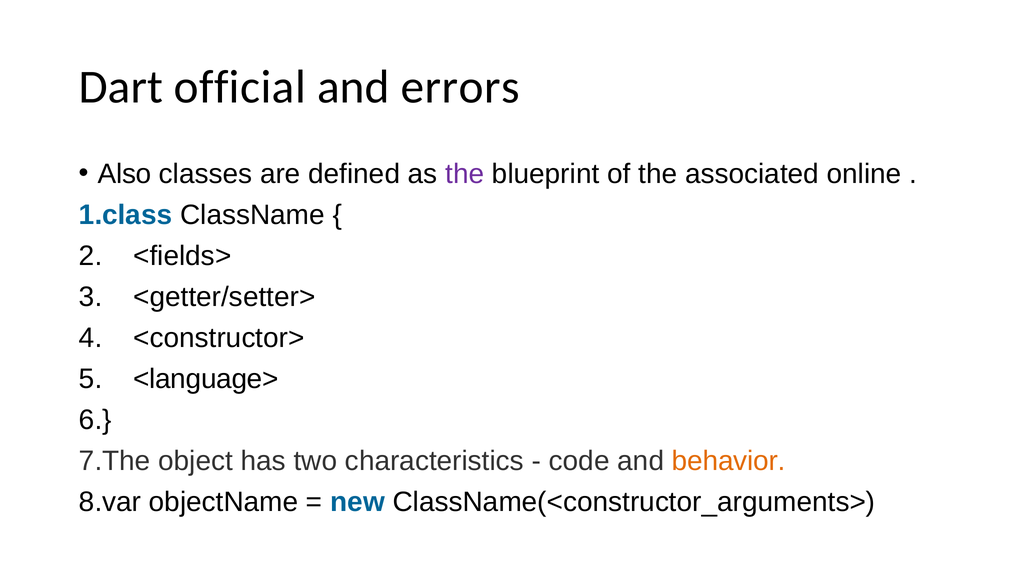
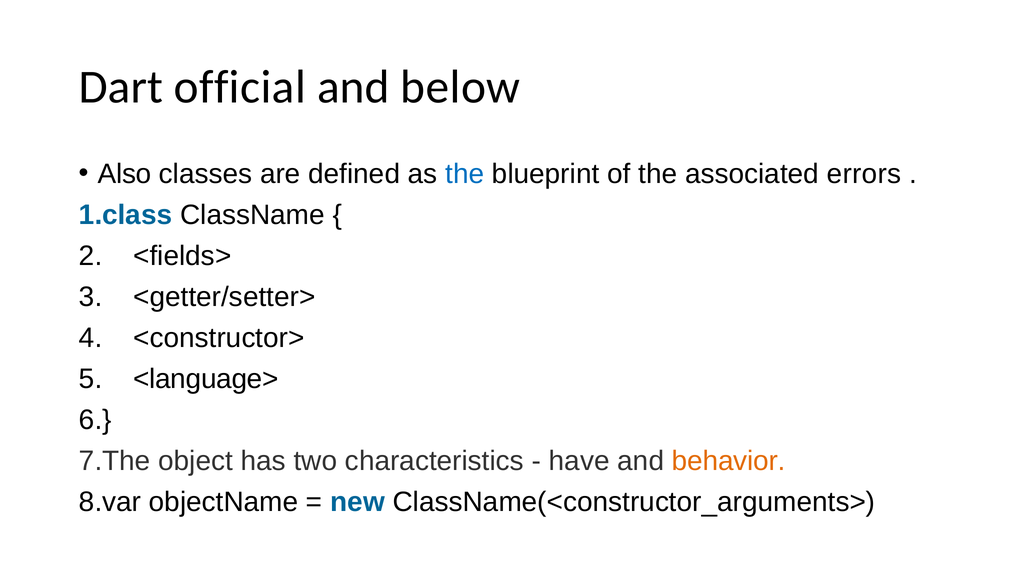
errors: errors -> below
the at (465, 174) colour: purple -> blue
online: online -> errors
code: code -> have
